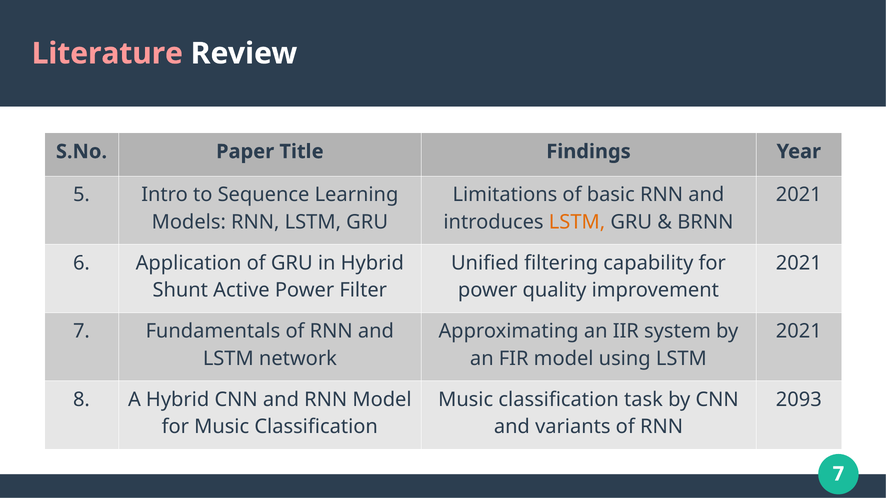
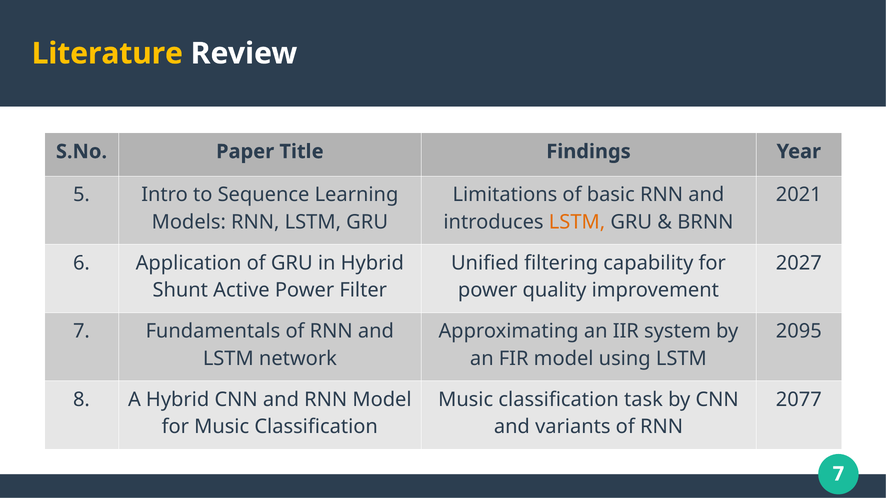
Literature colour: pink -> yellow
2021 at (799, 263): 2021 -> 2027
2021 at (799, 332): 2021 -> 2095
2093: 2093 -> 2077
